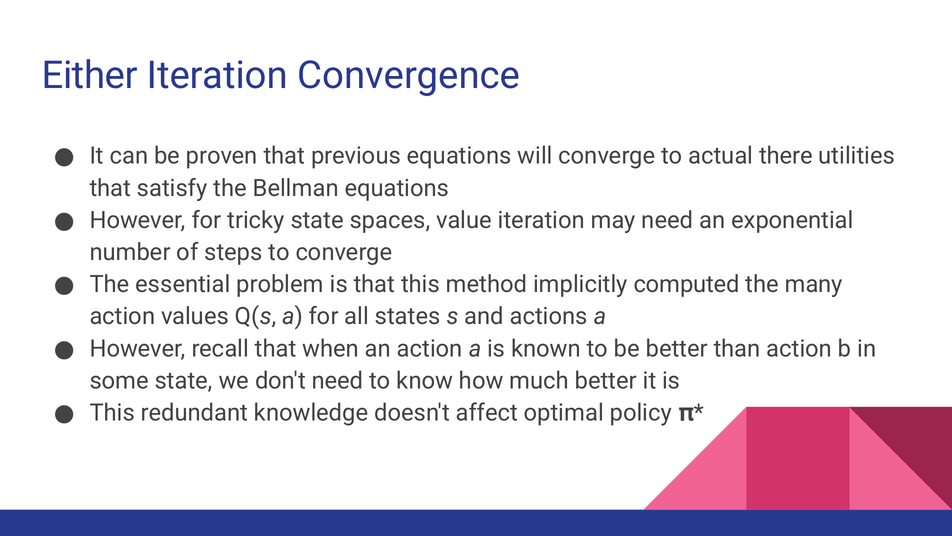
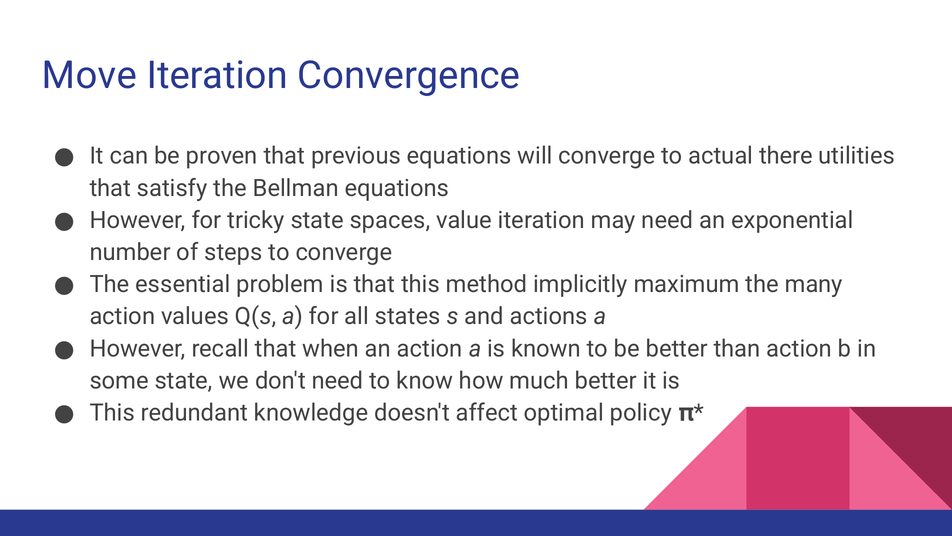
Either: Either -> Move
computed: computed -> maximum
